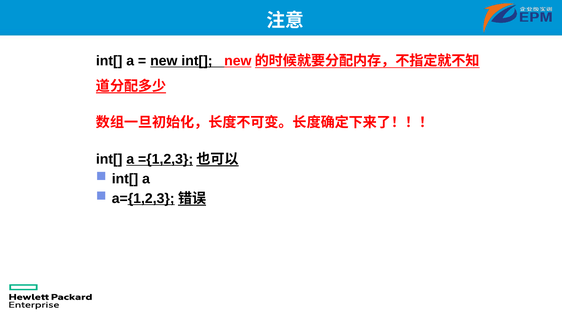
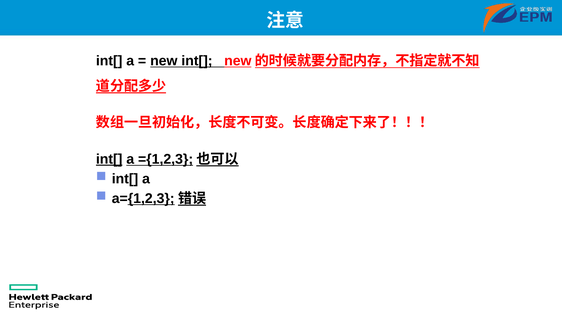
int[ at (109, 159) underline: none -> present
